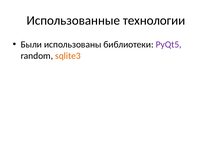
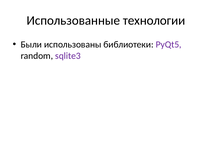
sqlite3 colour: orange -> purple
